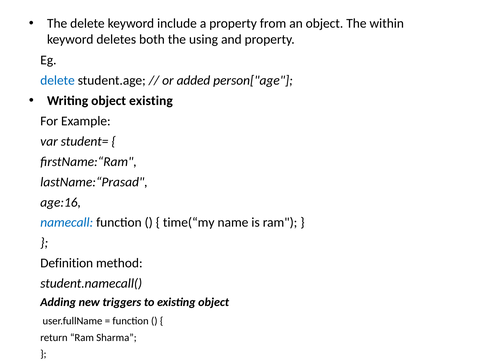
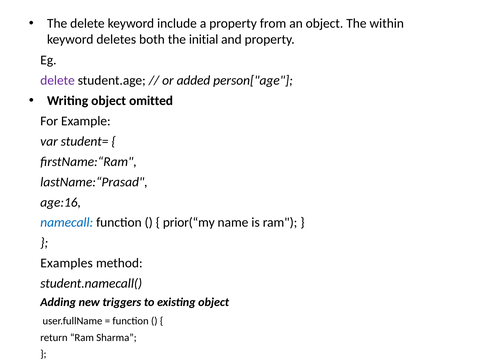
using: using -> initial
delete at (58, 80) colour: blue -> purple
object existing: existing -> omitted
time(“my: time(“my -> prior(“my
Definition: Definition -> Examples
